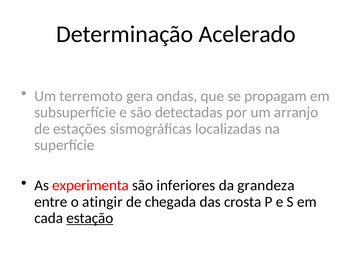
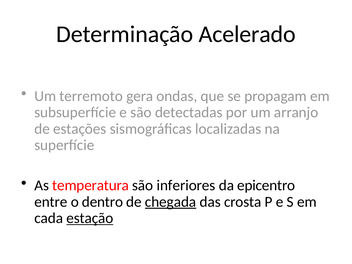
experimenta: experimenta -> temperatura
grandeza: grandeza -> epicentro
atingir: atingir -> dentro
chegada underline: none -> present
